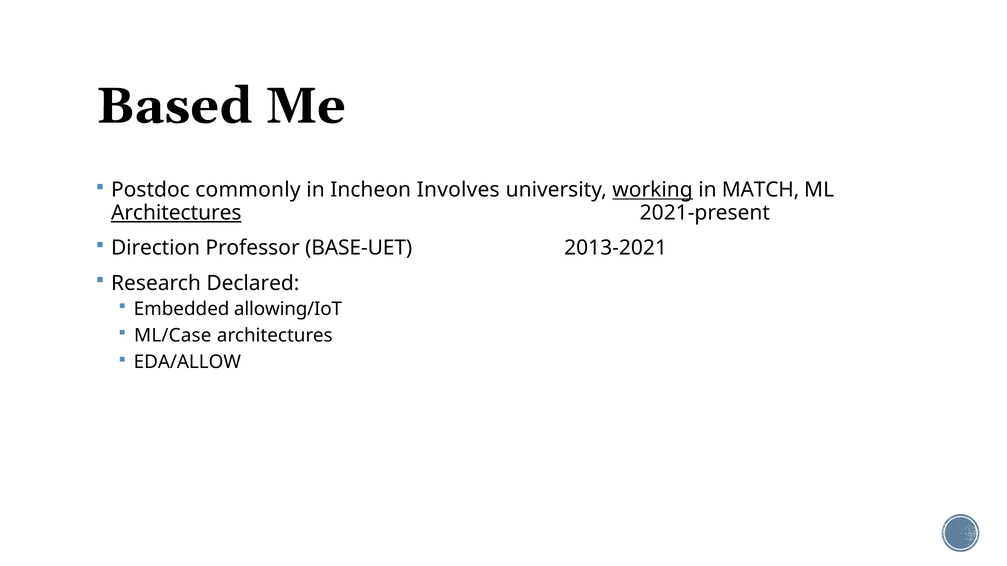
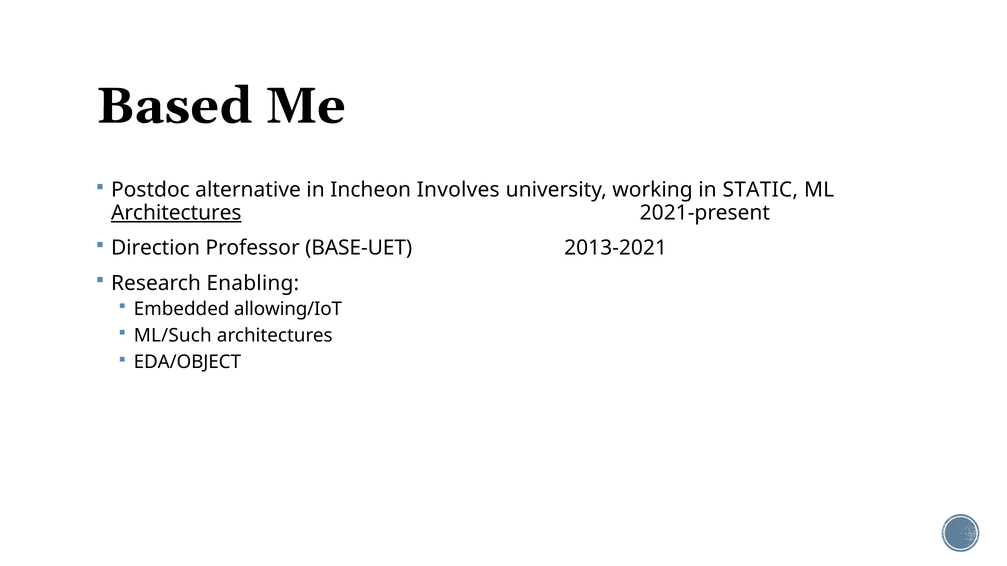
commonly: commonly -> alternative
working underline: present -> none
MATCH: MATCH -> STATIC
Declared: Declared -> Enabling
ML/Case: ML/Case -> ML/Such
EDA/ALLOW: EDA/ALLOW -> EDA/OBJECT
